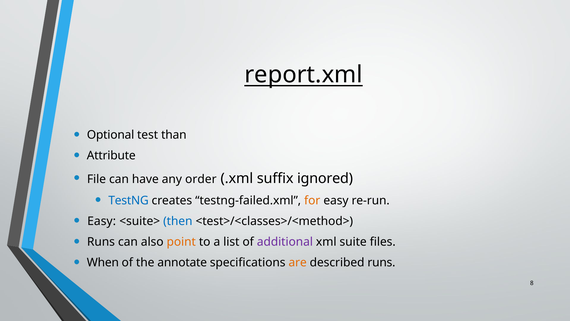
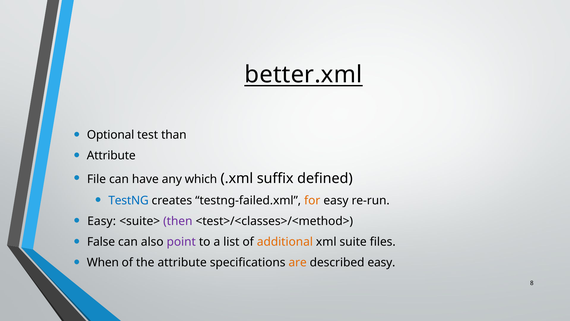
report.xml: report.xml -> better.xml
order: order -> which
ignored: ignored -> defined
then colour: blue -> purple
Runs at (101, 242): Runs -> False
point colour: orange -> purple
additional colour: purple -> orange
the annotate: annotate -> attribute
described runs: runs -> easy
